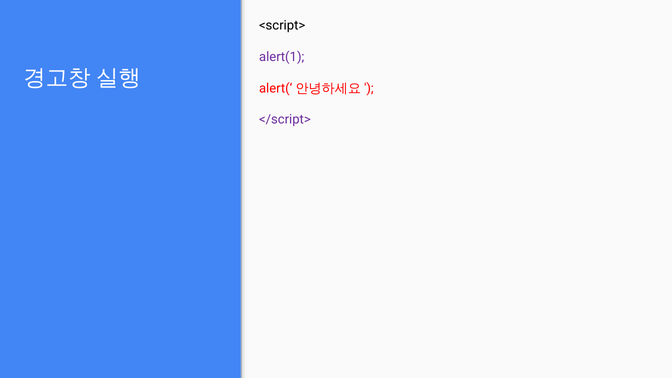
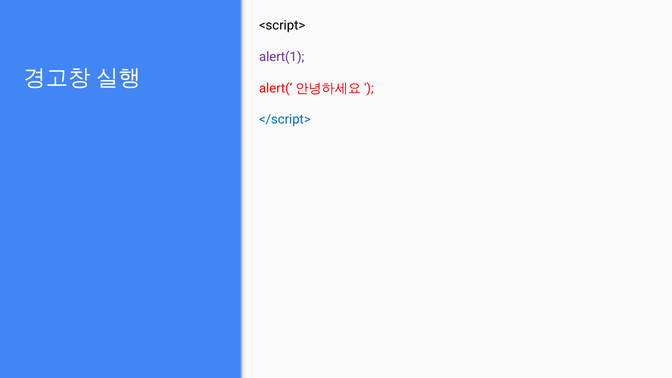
</script> colour: purple -> blue
